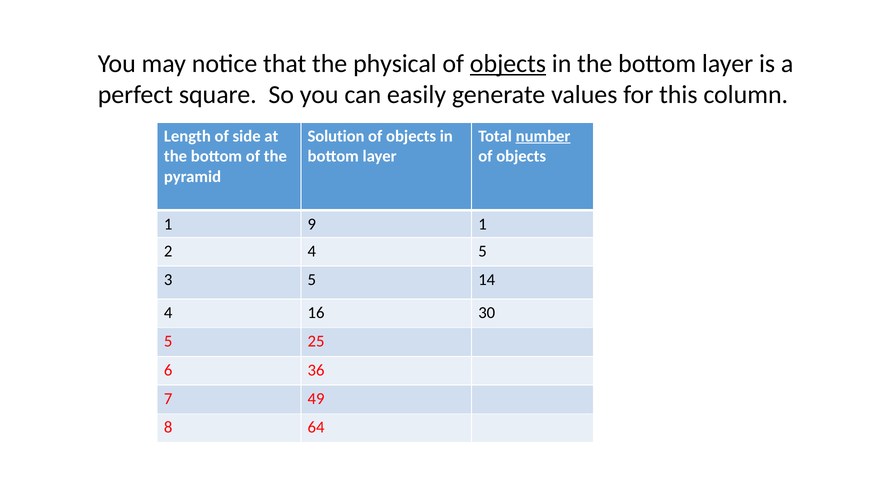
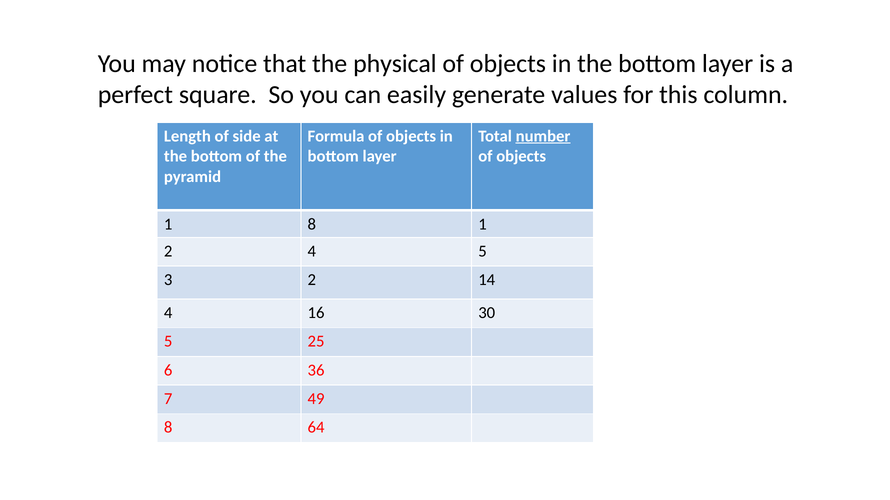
objects at (508, 64) underline: present -> none
Solution: Solution -> Formula
1 9: 9 -> 8
3 5: 5 -> 2
